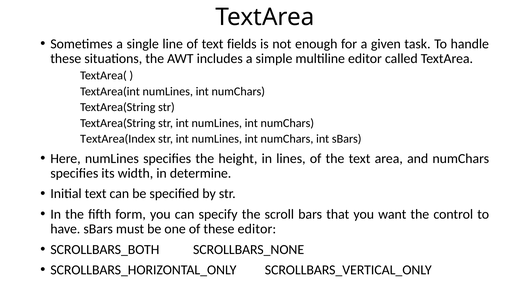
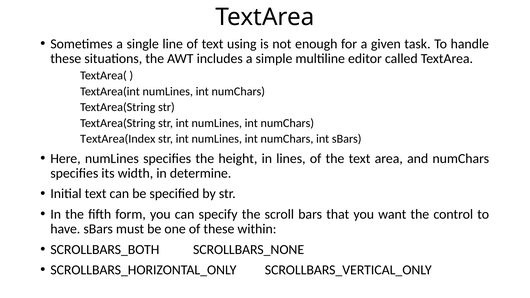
fields: fields -> using
these editor: editor -> within
